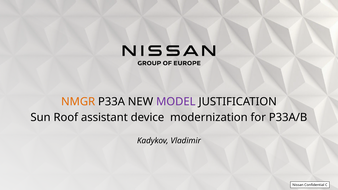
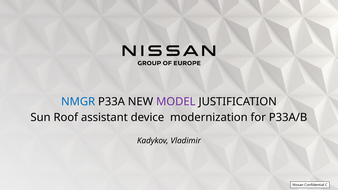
NMGR colour: orange -> blue
